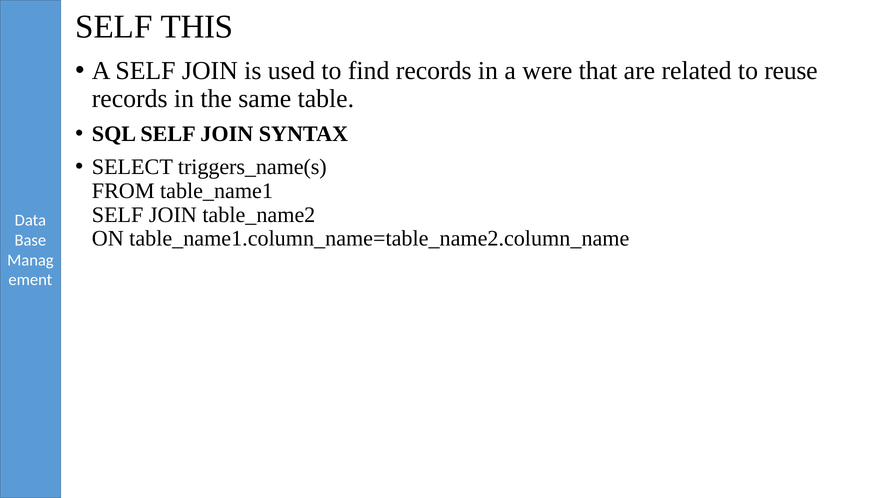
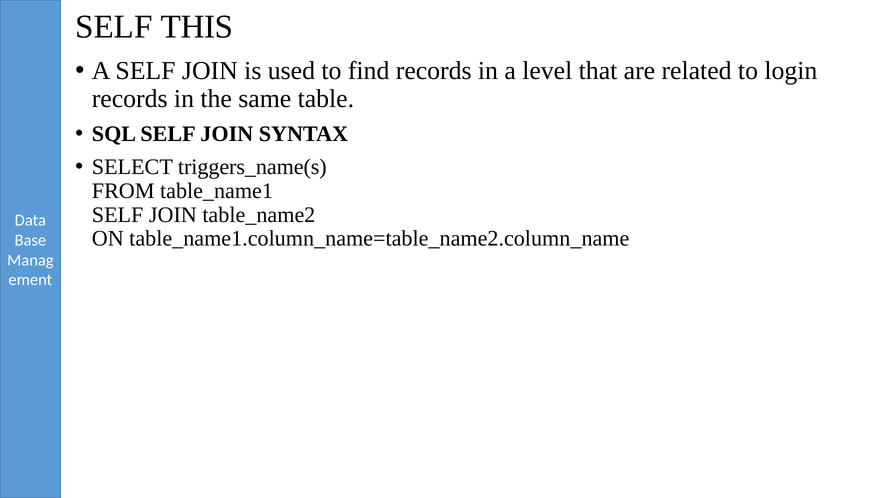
were: were -> level
reuse: reuse -> login
